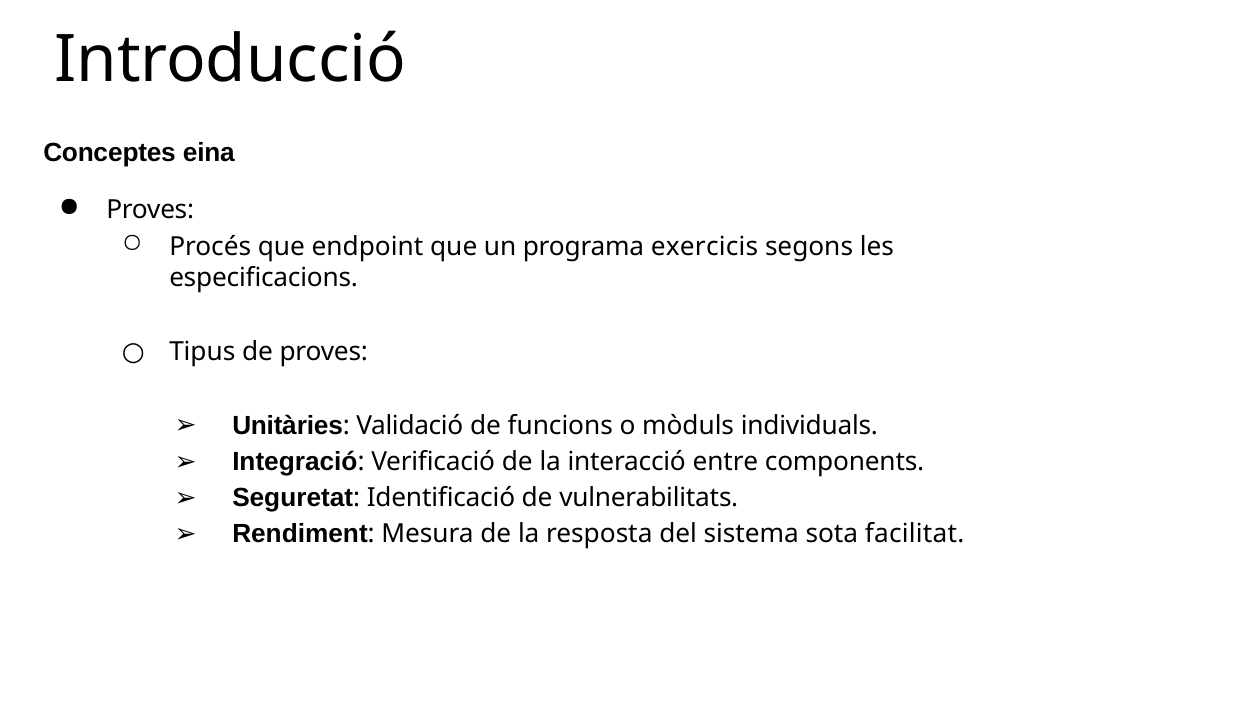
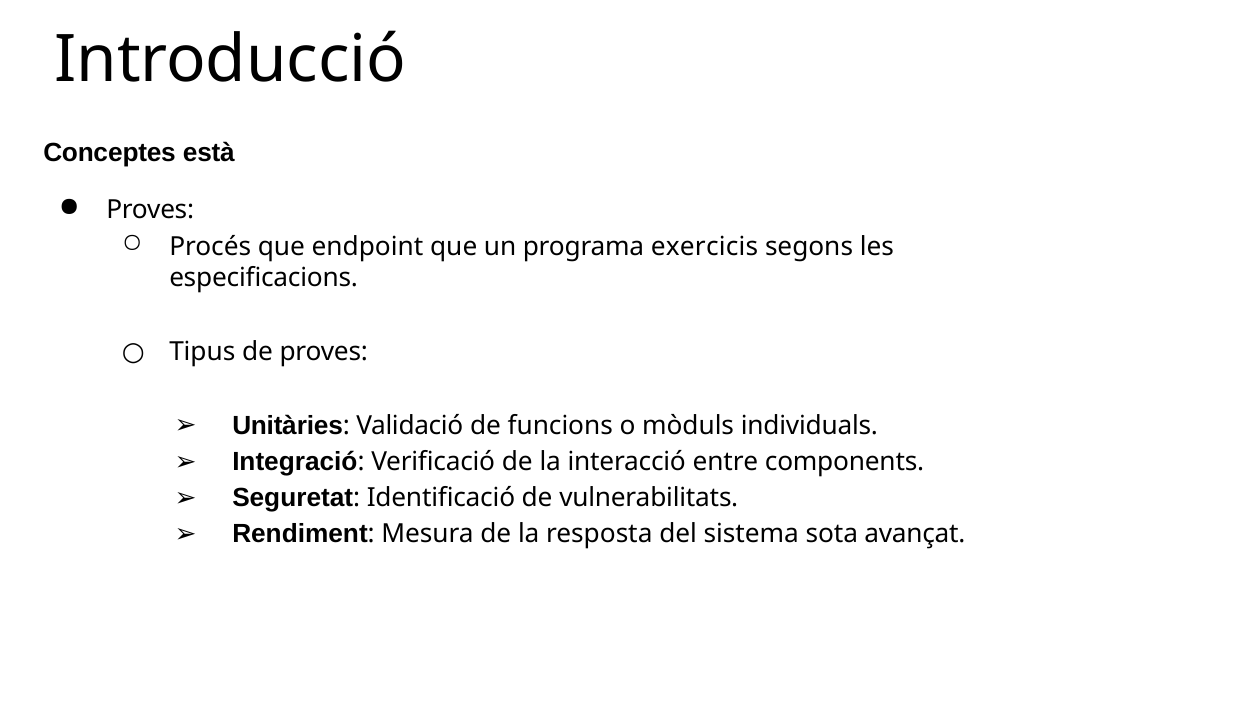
eina: eina -> està
facilitat: facilitat -> avançat
